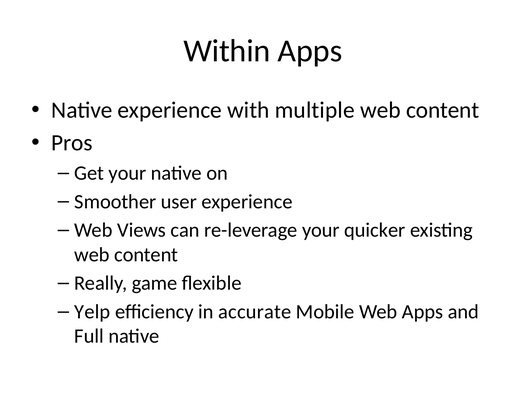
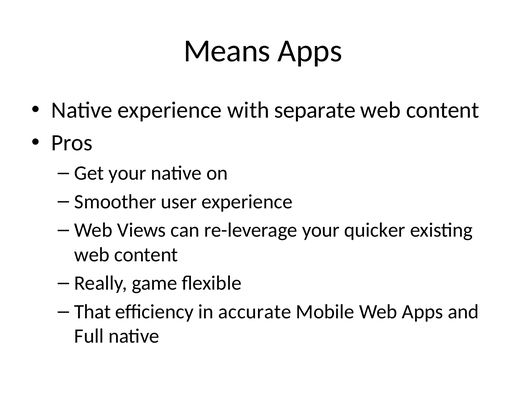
Within: Within -> Means
multiple: multiple -> separate
Yelp: Yelp -> That
